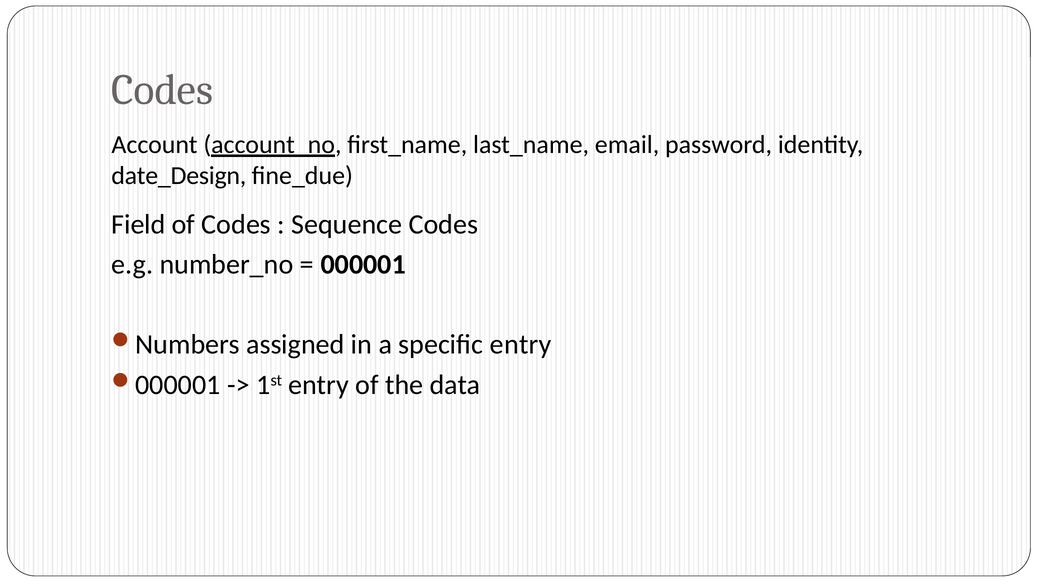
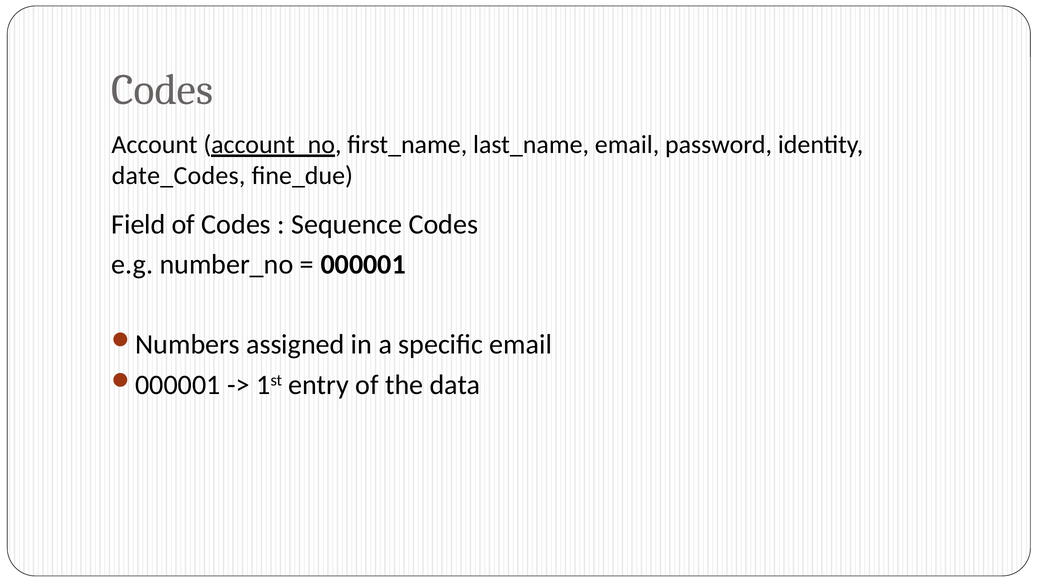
date_Design: date_Design -> date_Codes
specific entry: entry -> email
